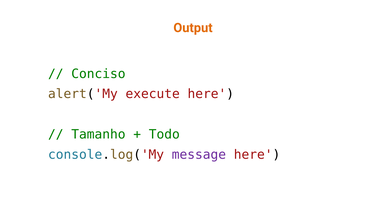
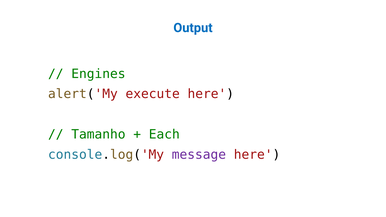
Output colour: orange -> blue
Conciso: Conciso -> Engines
Todo: Todo -> Each
